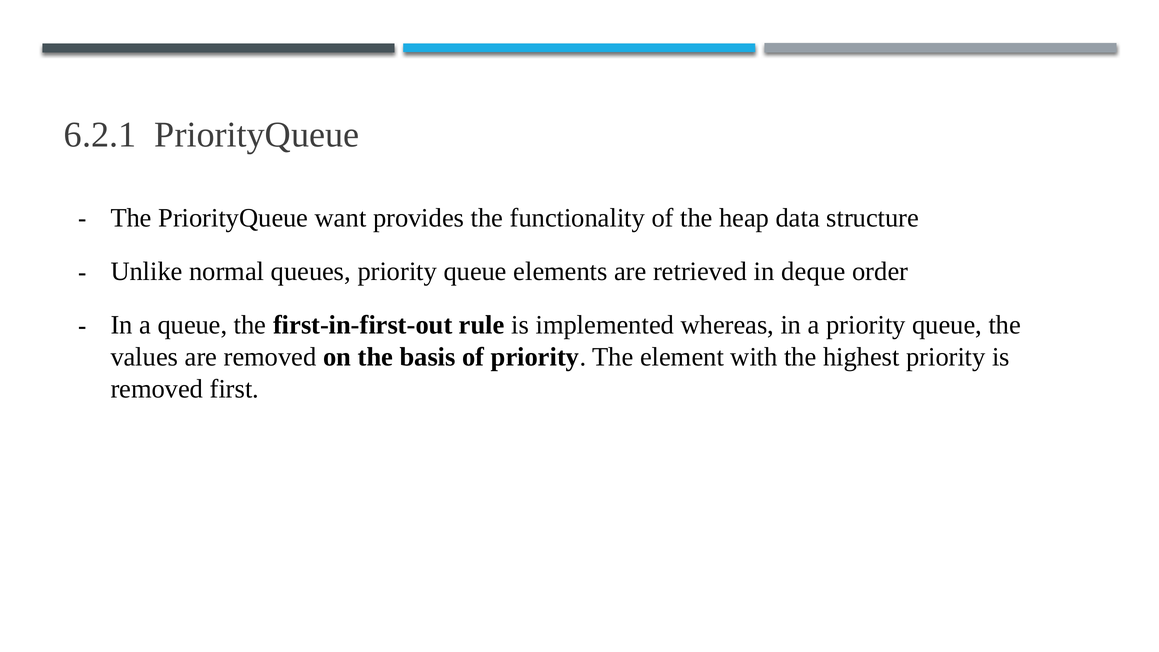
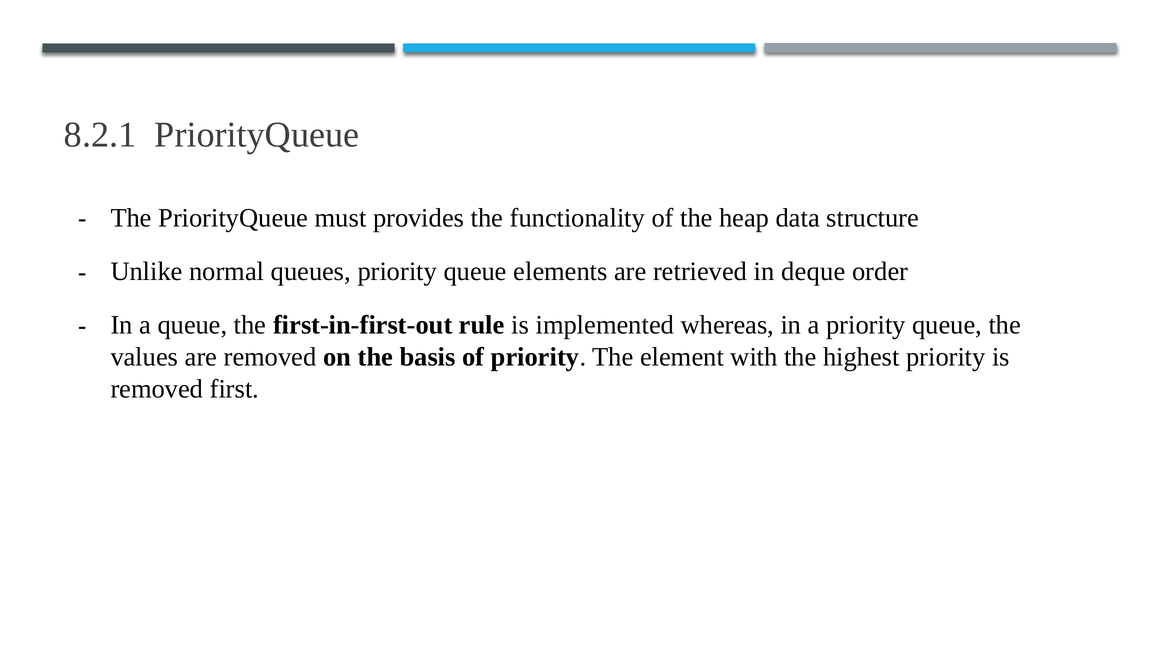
6.2.1: 6.2.1 -> 8.2.1
want: want -> must
